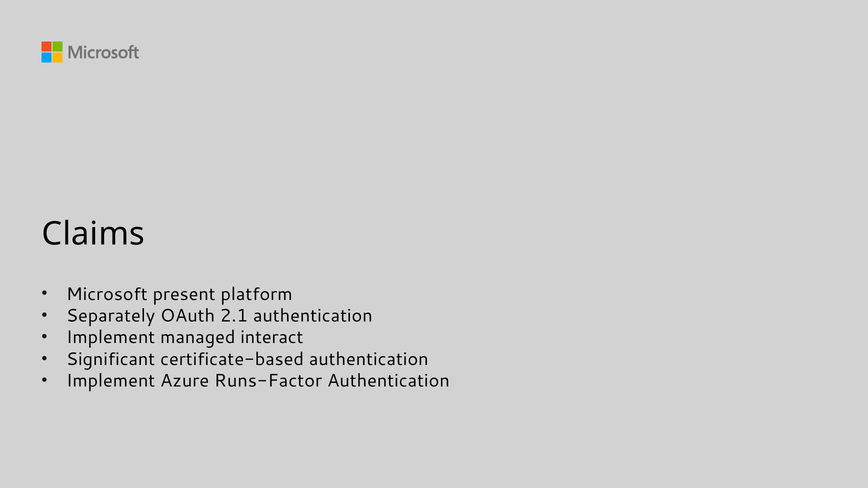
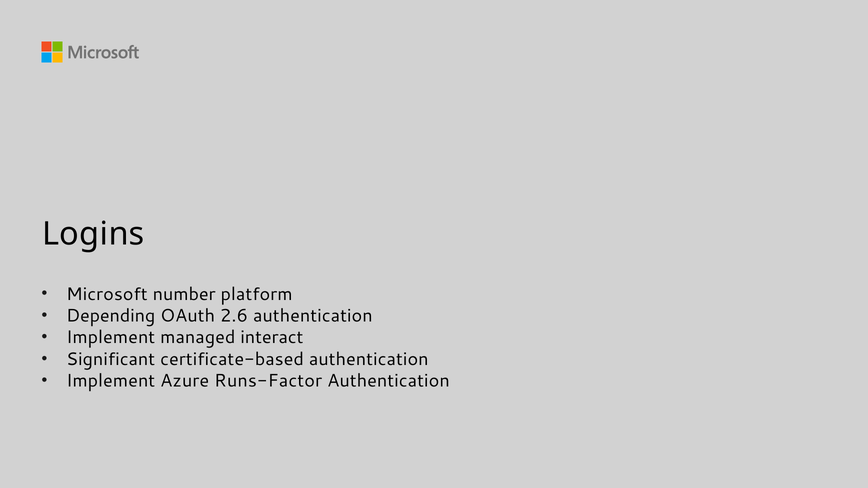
Claims: Claims -> Logins
present: present -> number
Separately: Separately -> Depending
2.1: 2.1 -> 2.6
